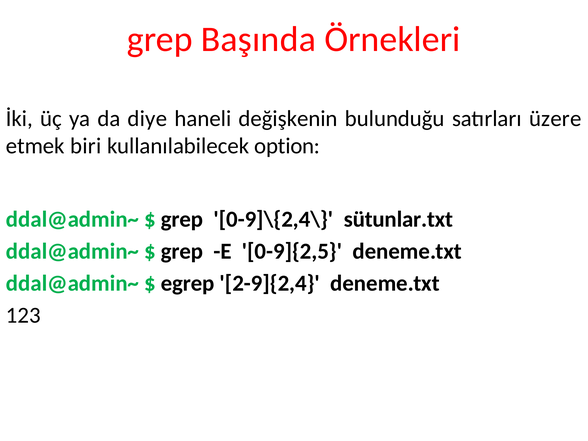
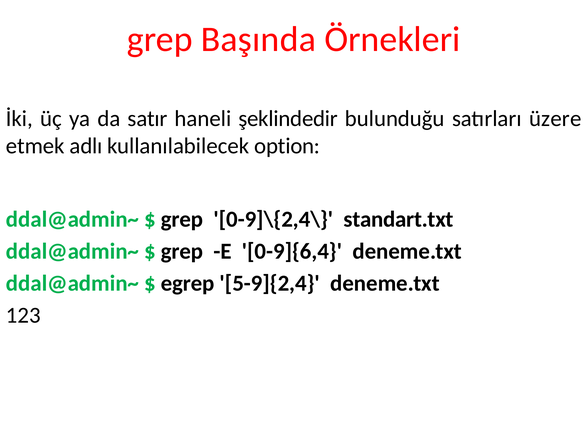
diye: diye -> satır
değişkenin: değişkenin -> şeklindedir
biri: biri -> adlı
sütunlar.txt: sütunlar.txt -> standart.txt
0-9]{2,5: 0-9]{2,5 -> 0-9]{6,4
2-9]{2,4: 2-9]{2,4 -> 5-9]{2,4
